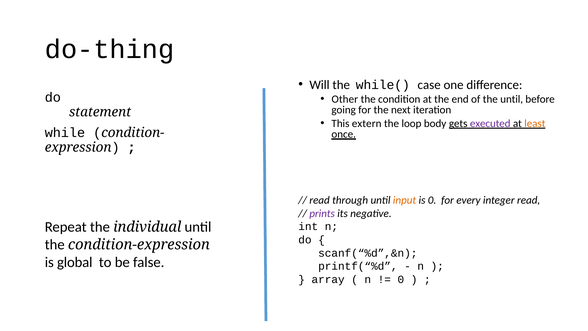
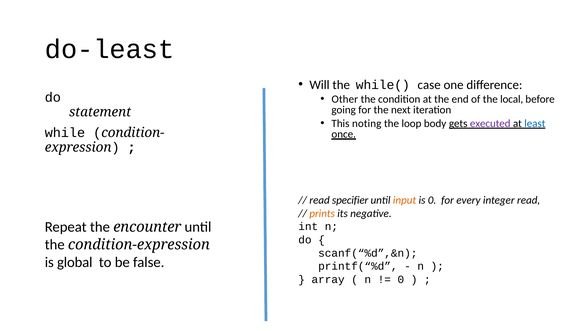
do-thing: do-thing -> do-least
the until: until -> local
extern: extern -> noting
least colour: orange -> blue
through: through -> specifier
prints colour: purple -> orange
individual: individual -> encounter
